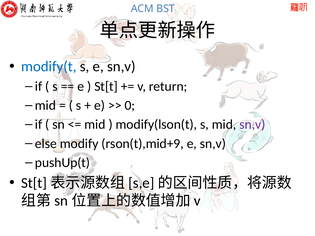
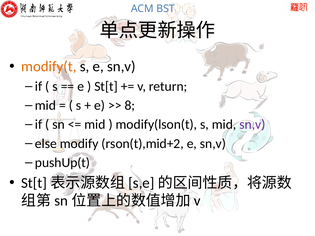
modify(t colour: blue -> orange
0: 0 -> 8
rson(t),mid+9: rson(t),mid+9 -> rson(t),mid+2
